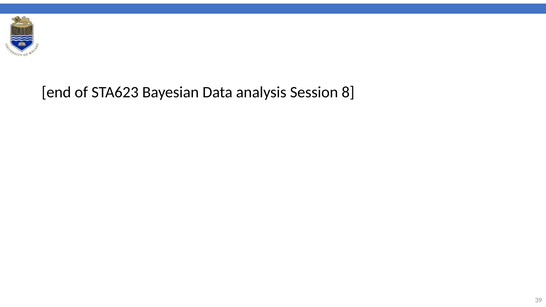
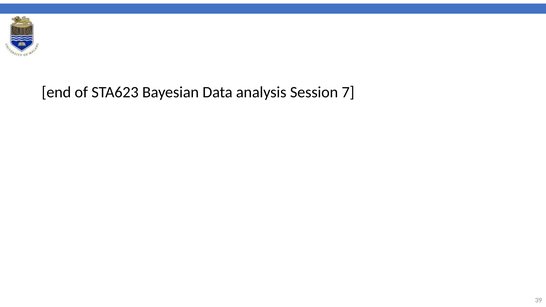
8: 8 -> 7
